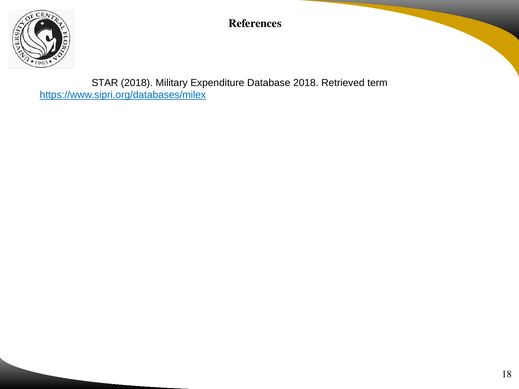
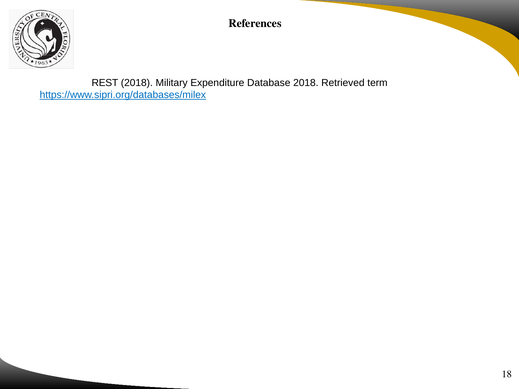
STAR: STAR -> REST
